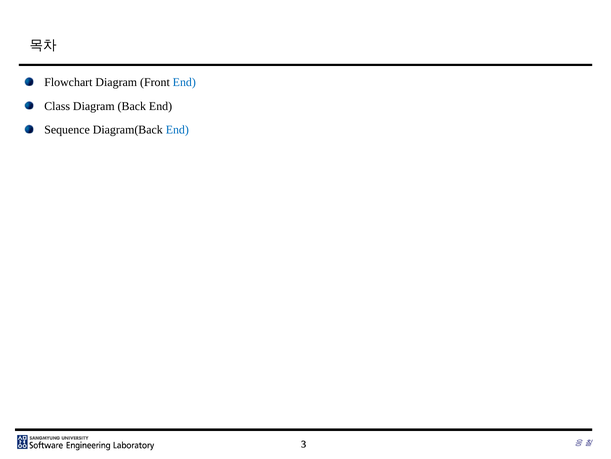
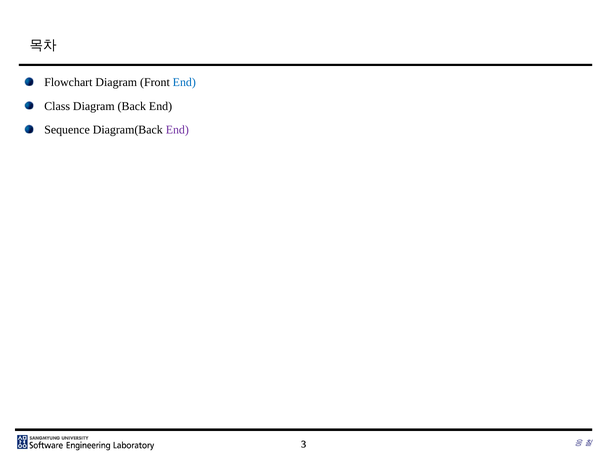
End at (177, 130) colour: blue -> purple
